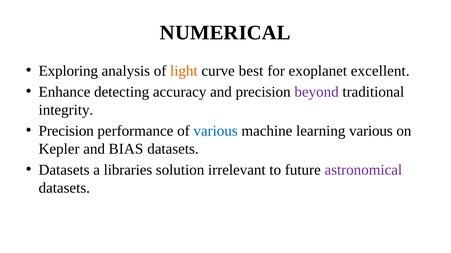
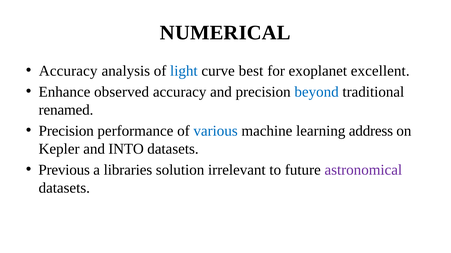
Exploring at (68, 71): Exploring -> Accuracy
light colour: orange -> blue
detecting: detecting -> observed
beyond colour: purple -> blue
integrity: integrity -> renamed
learning various: various -> address
BIAS: BIAS -> INTO
Datasets at (64, 170): Datasets -> Previous
